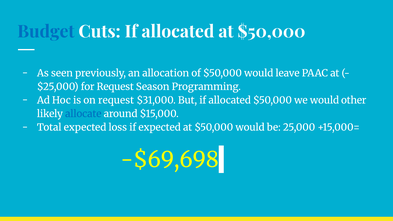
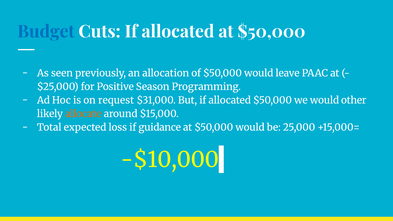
for Request: Request -> Positive
allocate colour: blue -> orange
if expected: expected -> guidance
-$69,698: -$69,698 -> -$10,000
